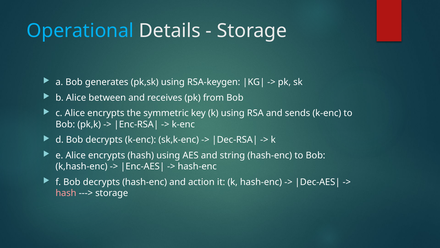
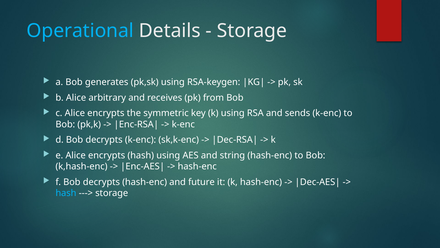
between: between -> arbitrary
action: action -> future
hash at (66, 193) colour: pink -> light blue
